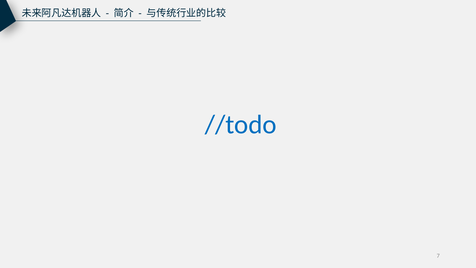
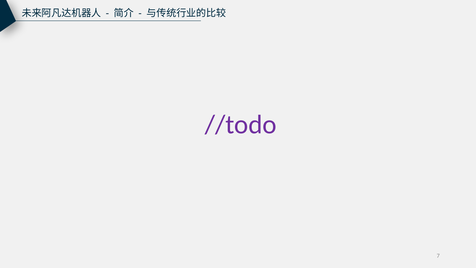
//todo colour: blue -> purple
